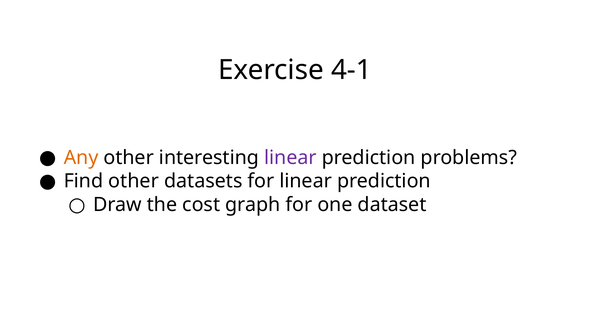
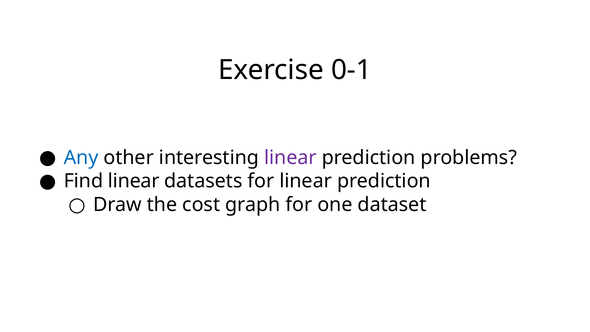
4-1: 4-1 -> 0-1
Any colour: orange -> blue
Find other: other -> linear
